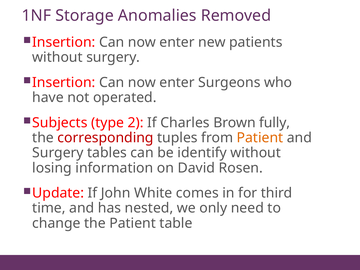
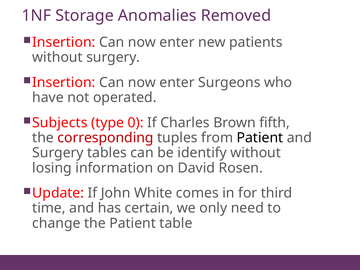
2: 2 -> 0
fully: fully -> fifth
Patient at (260, 138) colour: orange -> black
nested: nested -> certain
